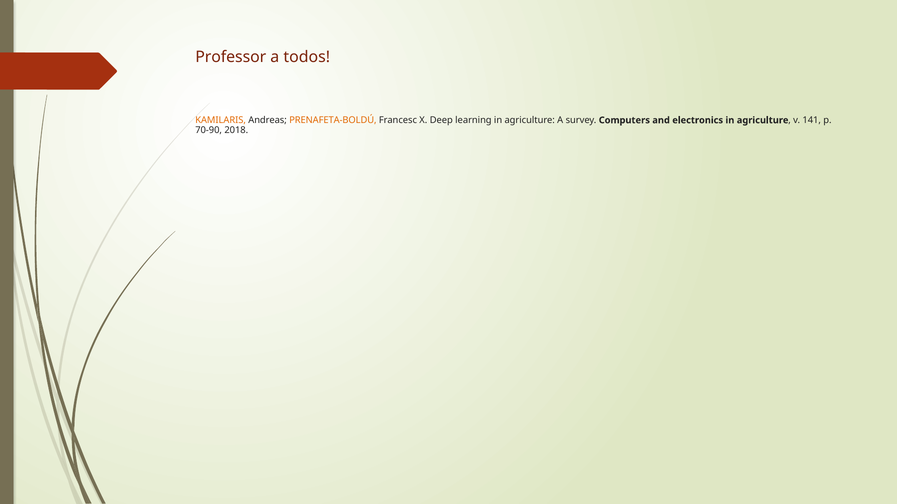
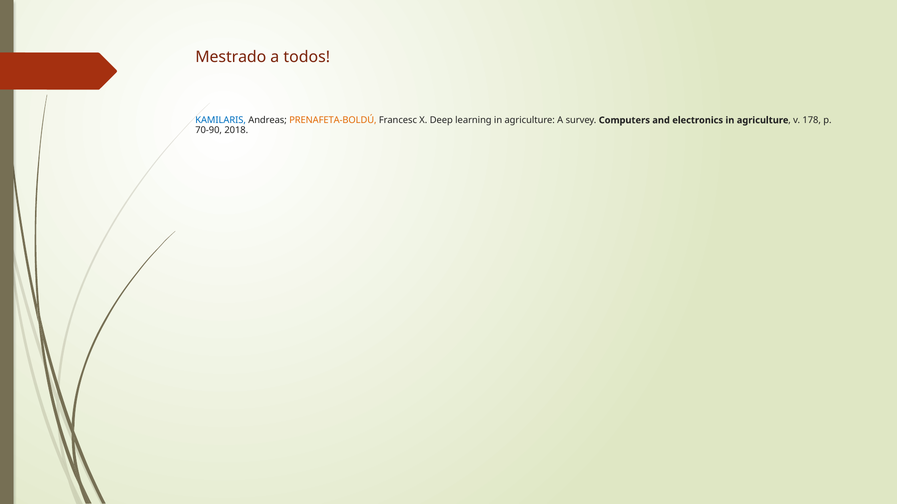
Professor: Professor -> Mestrado
KAMILARIS colour: orange -> blue
141: 141 -> 178
